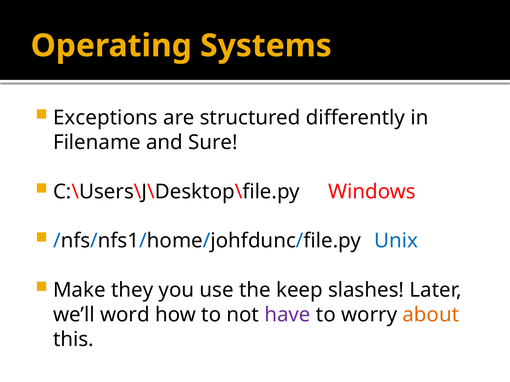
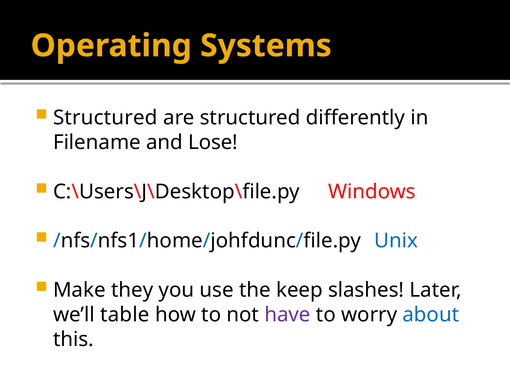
Exceptions at (105, 118): Exceptions -> Structured
Sure: Sure -> Lose
word: word -> table
about colour: orange -> blue
